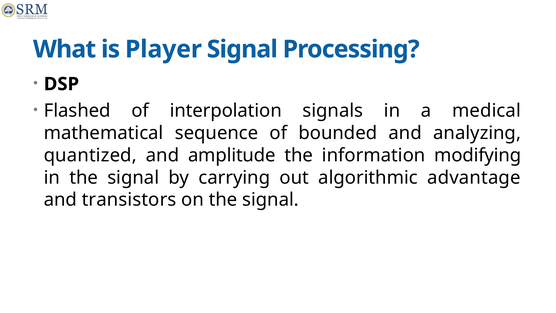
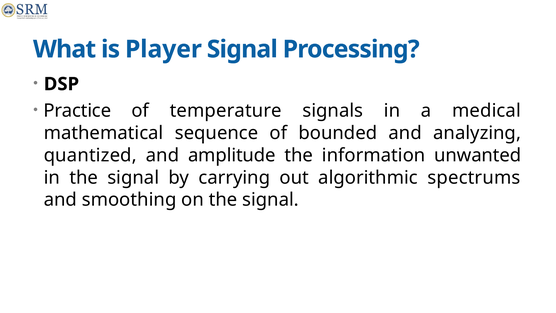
Flashed: Flashed -> Practice
interpolation: interpolation -> temperature
modifying: modifying -> unwanted
advantage: advantage -> spectrums
transistors: transistors -> smoothing
